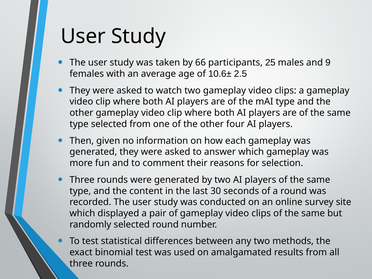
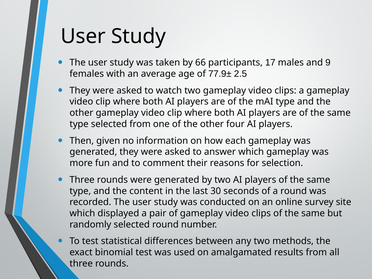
25: 25 -> 17
10.6±: 10.6± -> 77.9±
